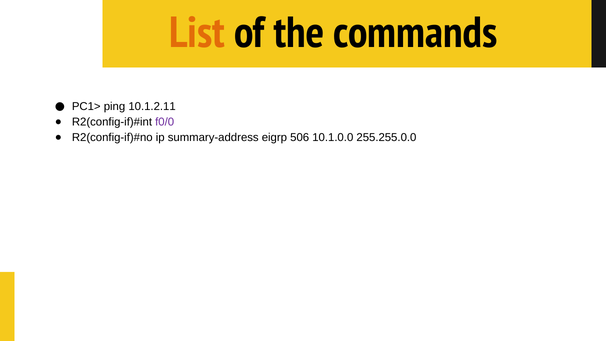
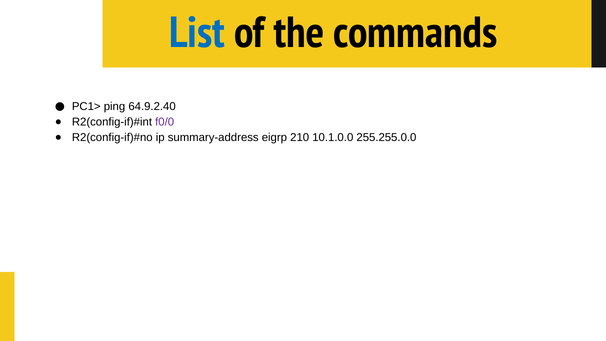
List colour: orange -> blue
10.1.2.11: 10.1.2.11 -> 64.9.2.40
506: 506 -> 210
